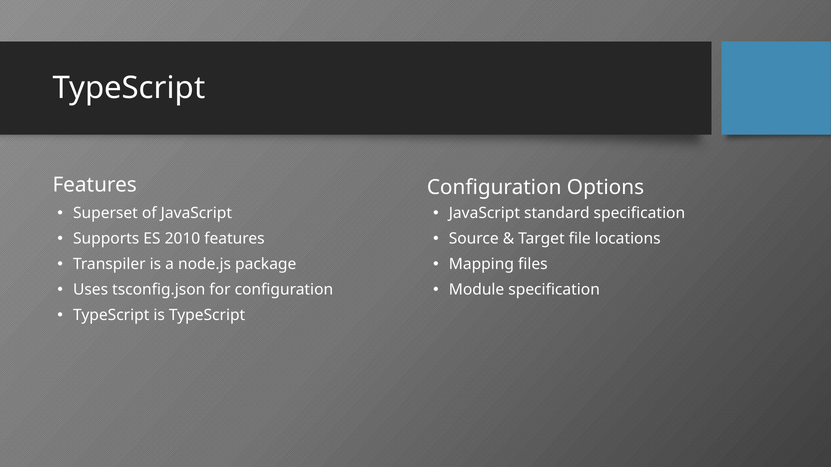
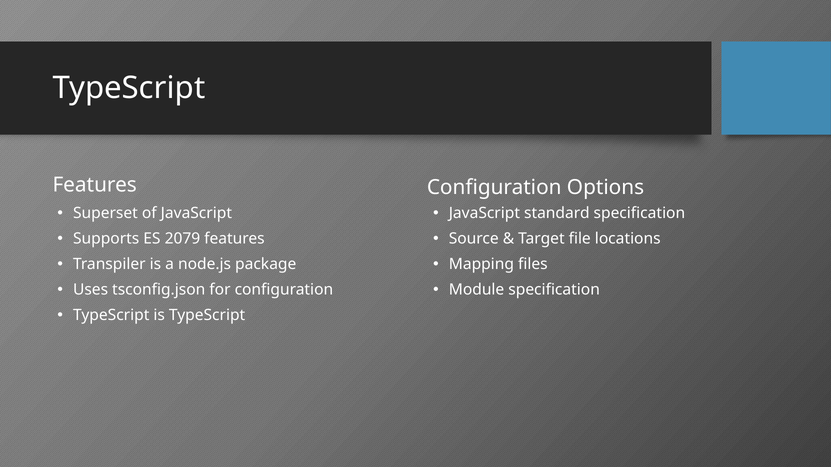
2010: 2010 -> 2079
